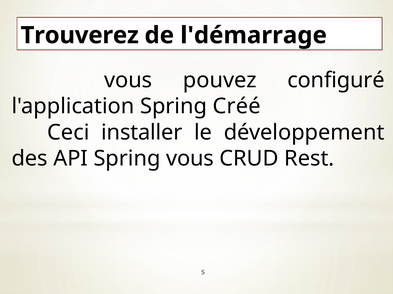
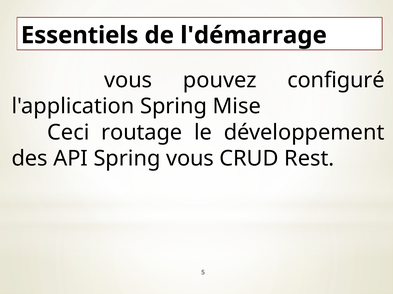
Trouverez: Trouverez -> Essentiels
Créé: Créé -> Mise
installer: installer -> routage
